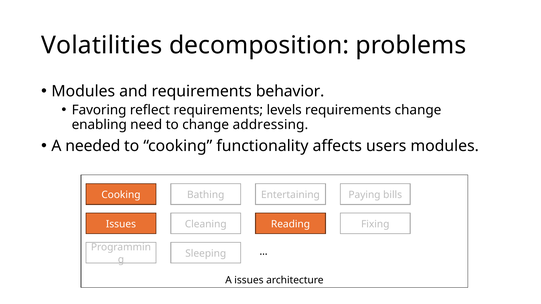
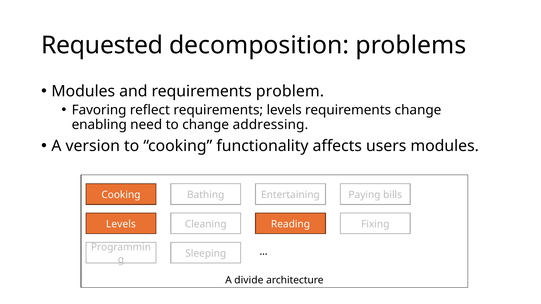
Volatilities: Volatilities -> Requested
behavior: behavior -> problem
needed: needed -> version
Issues at (121, 224): Issues -> Levels
A issues: issues -> divide
